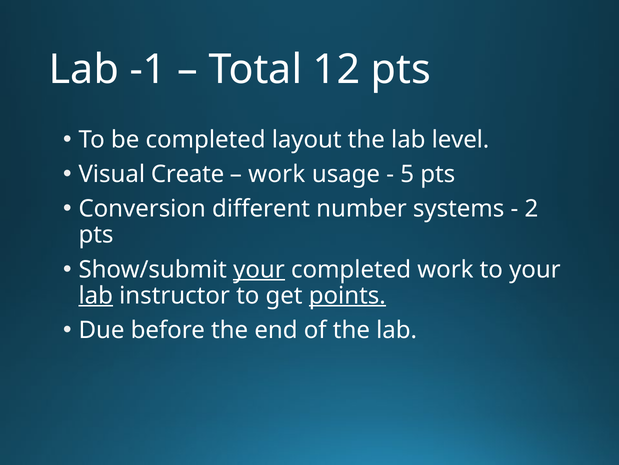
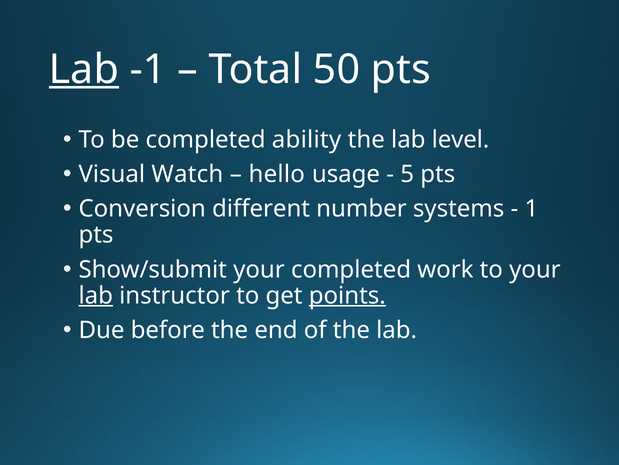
Lab at (84, 69) underline: none -> present
12: 12 -> 50
layout: layout -> ability
Create: Create -> Watch
work at (277, 174): work -> hello
2: 2 -> 1
your at (259, 269) underline: present -> none
